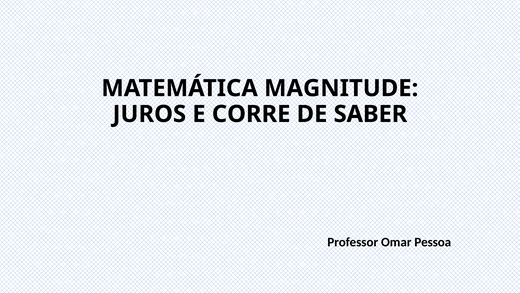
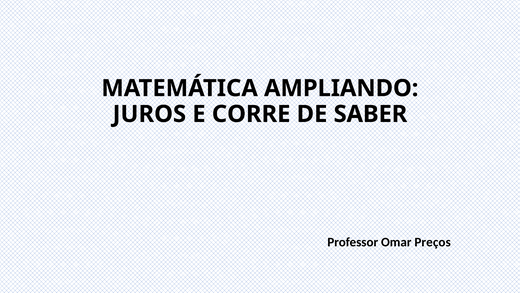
MAGNITUDE: MAGNITUDE -> AMPLIANDO
Pessoa: Pessoa -> Preços
